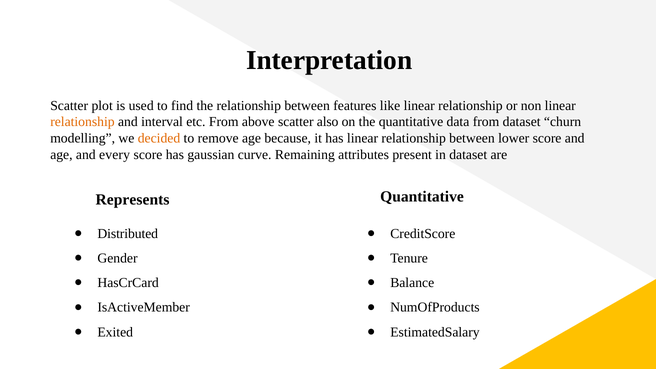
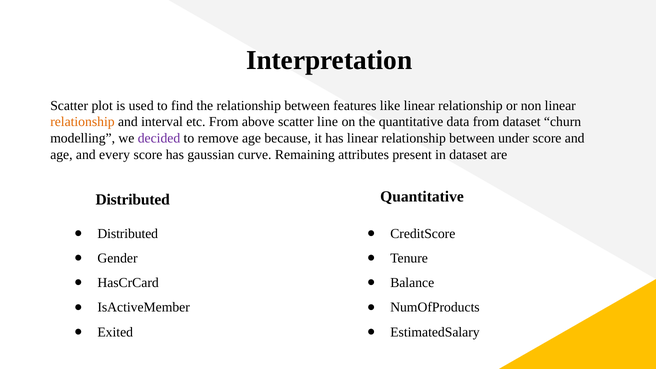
also: also -> line
decided colour: orange -> purple
lower: lower -> under
Represents at (133, 200): Represents -> Distributed
